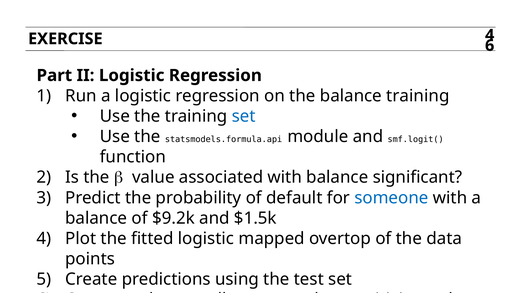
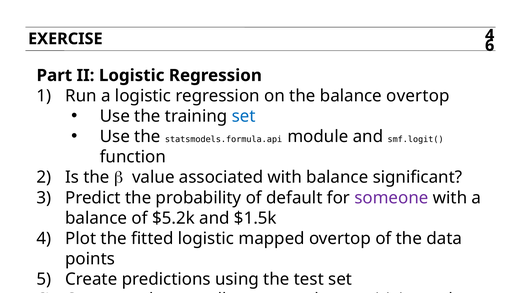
balance training: training -> overtop
someone colour: blue -> purple
$9.2k: $9.2k -> $5.2k
